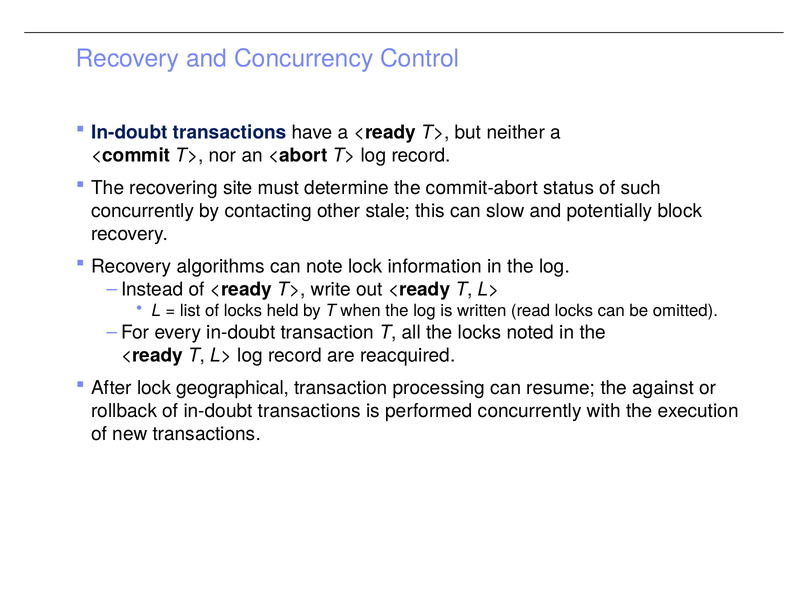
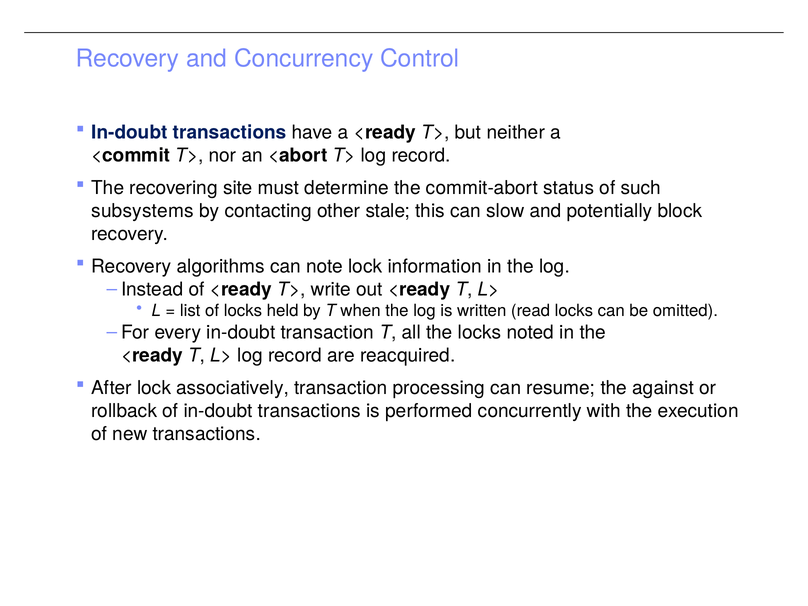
concurrently at (143, 211): concurrently -> subsystems
geographical: geographical -> associatively
